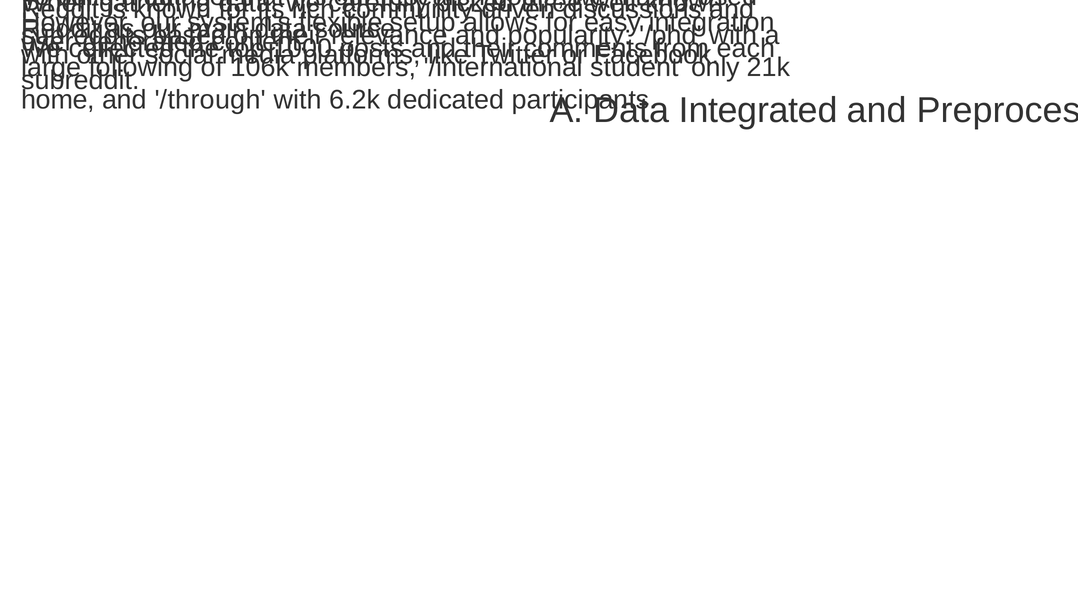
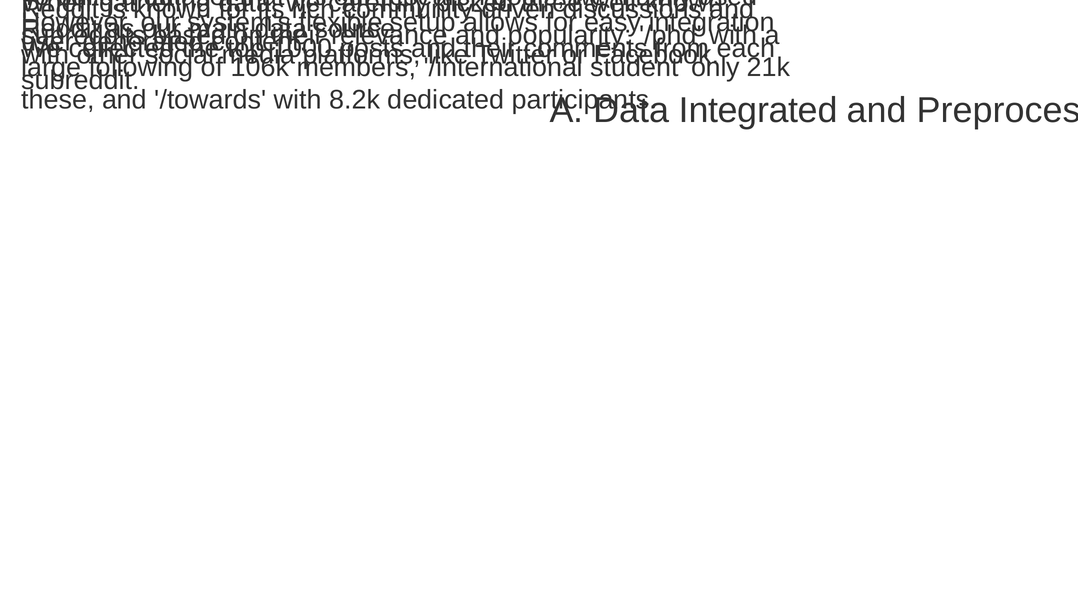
home: home -> these
/through: /through -> /towards
6.2k: 6.2k -> 8.2k
